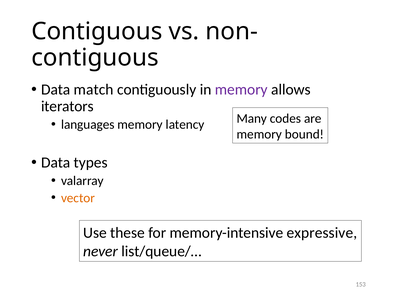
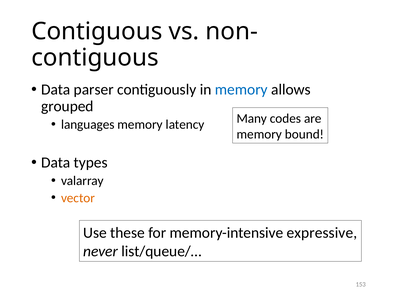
match: match -> parser
memory at (241, 89) colour: purple -> blue
iterators: iterators -> grouped
